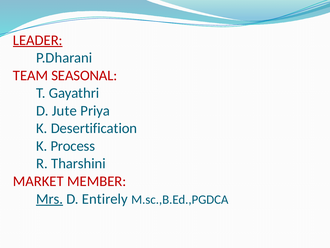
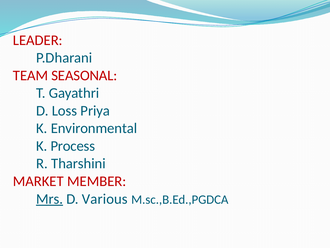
LEADER underline: present -> none
Jute: Jute -> Loss
Desertification: Desertification -> Environmental
Entirely: Entirely -> Various
